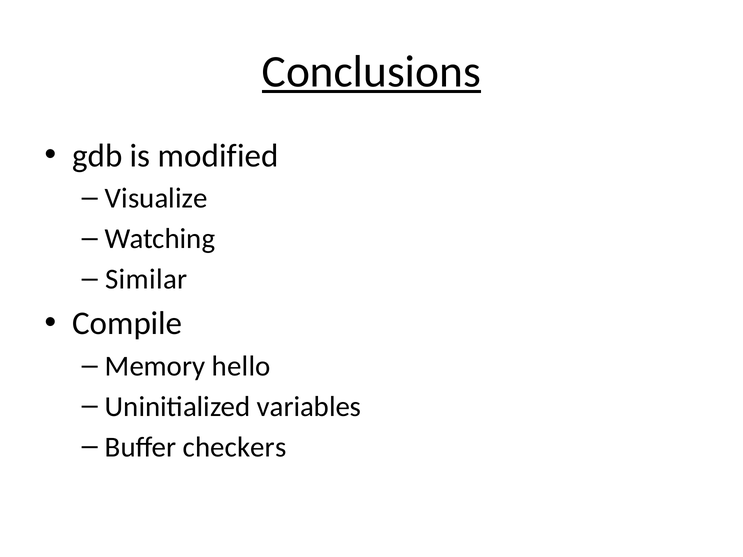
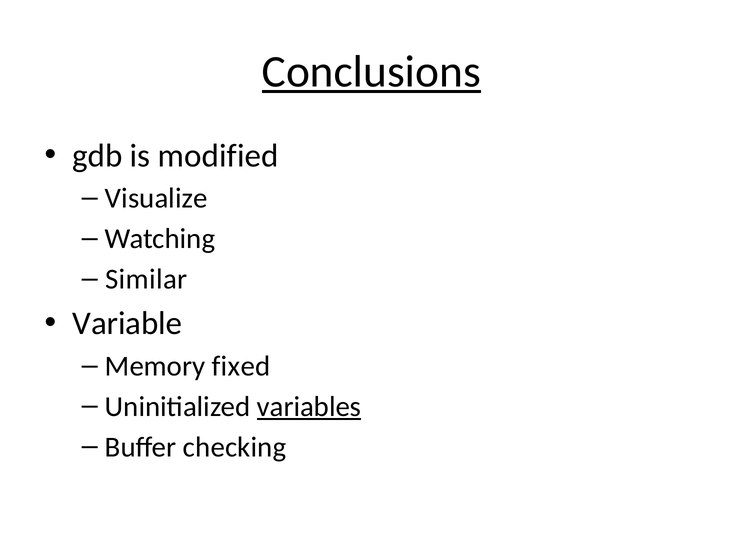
Compile: Compile -> Variable
hello: hello -> fixed
variables underline: none -> present
checkers: checkers -> checking
